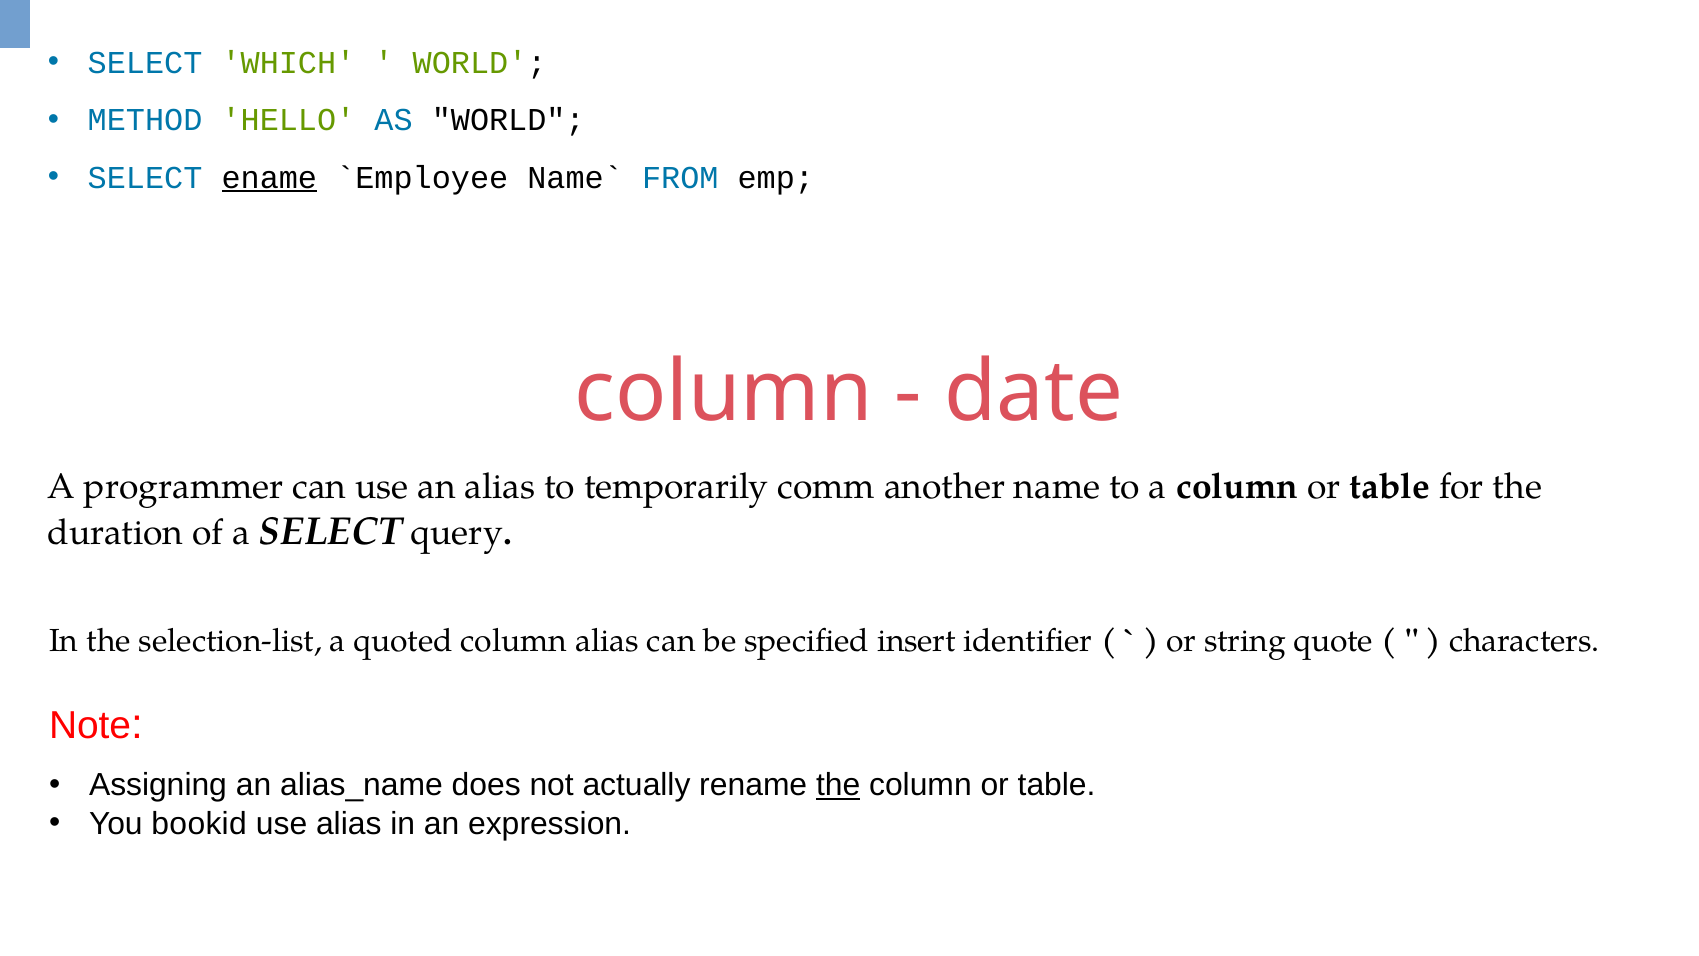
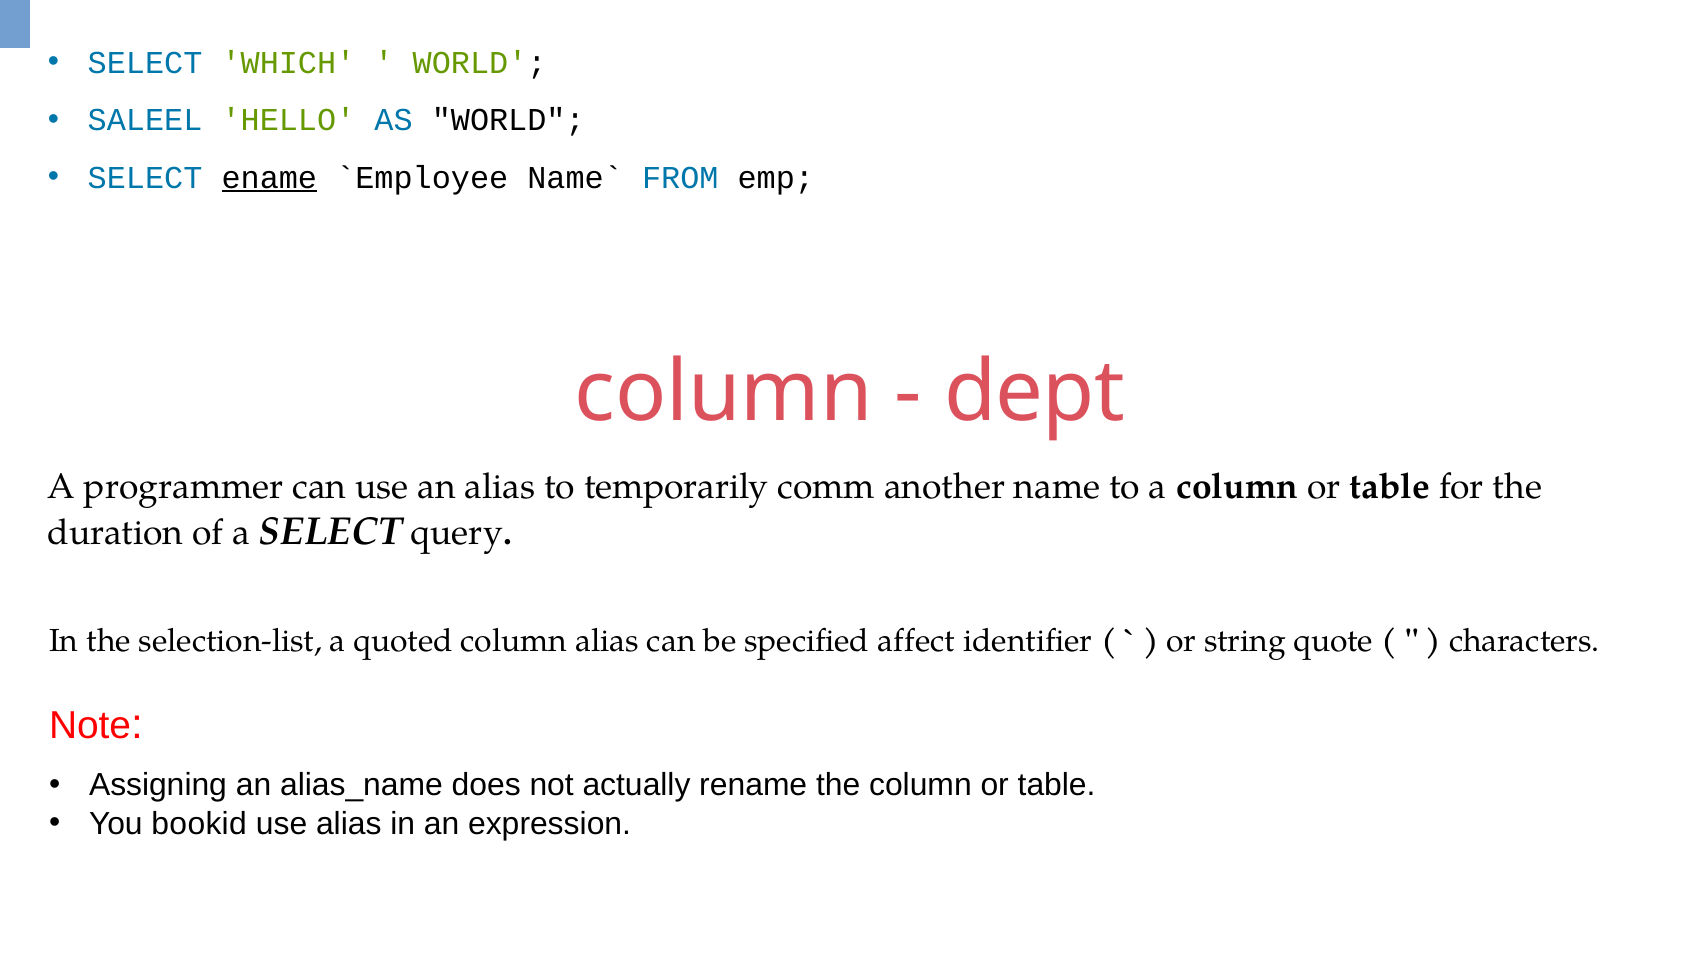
METHOD: METHOD -> SALEEL
date: date -> dept
insert: insert -> affect
the at (838, 785) underline: present -> none
